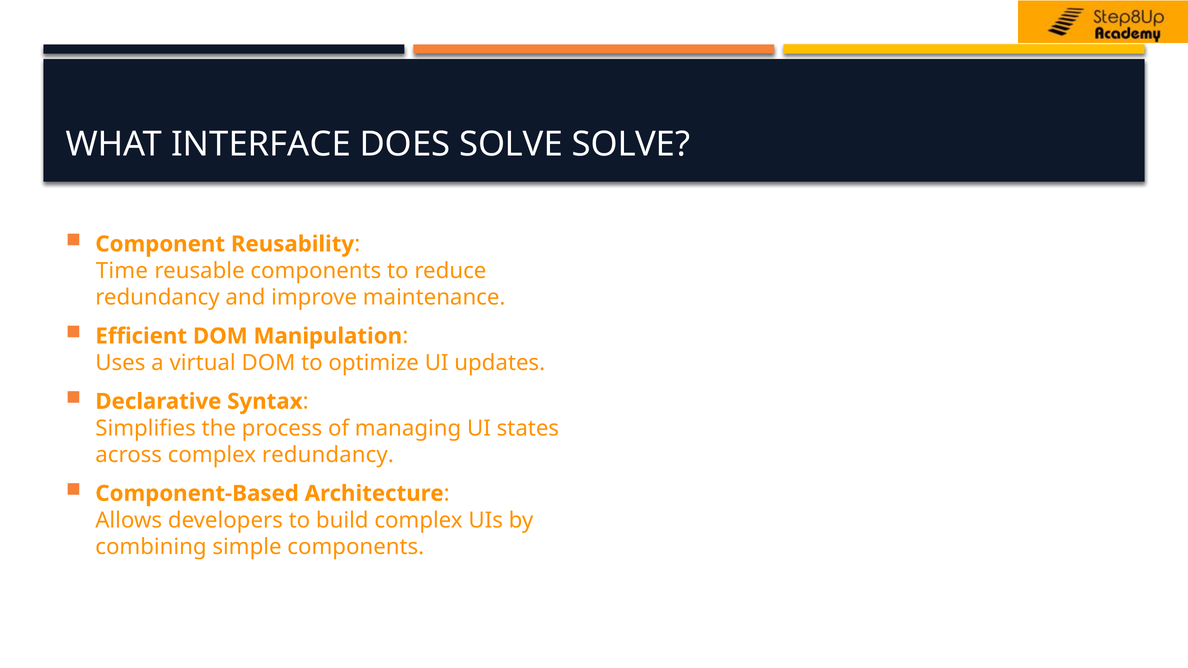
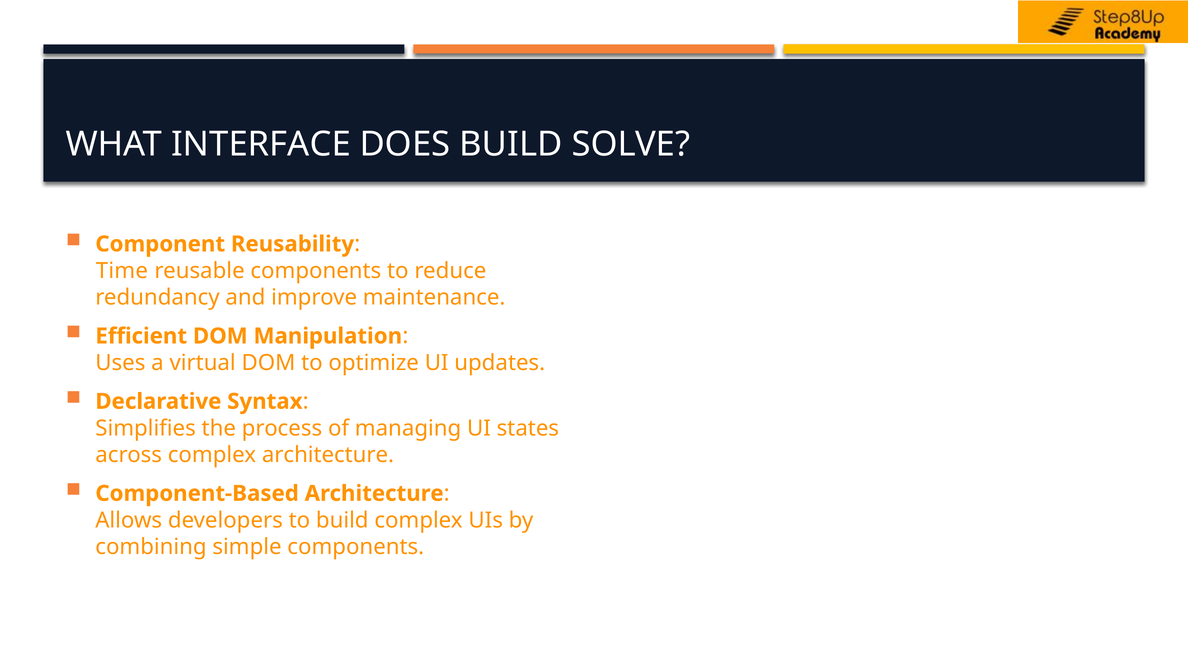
DOES SOLVE: SOLVE -> BUILD
complex redundancy: redundancy -> architecture
